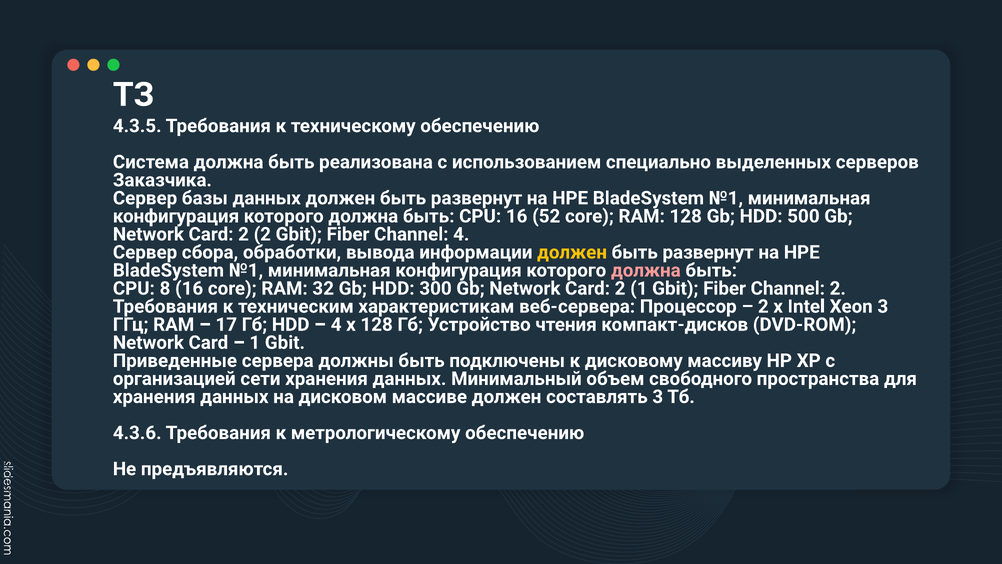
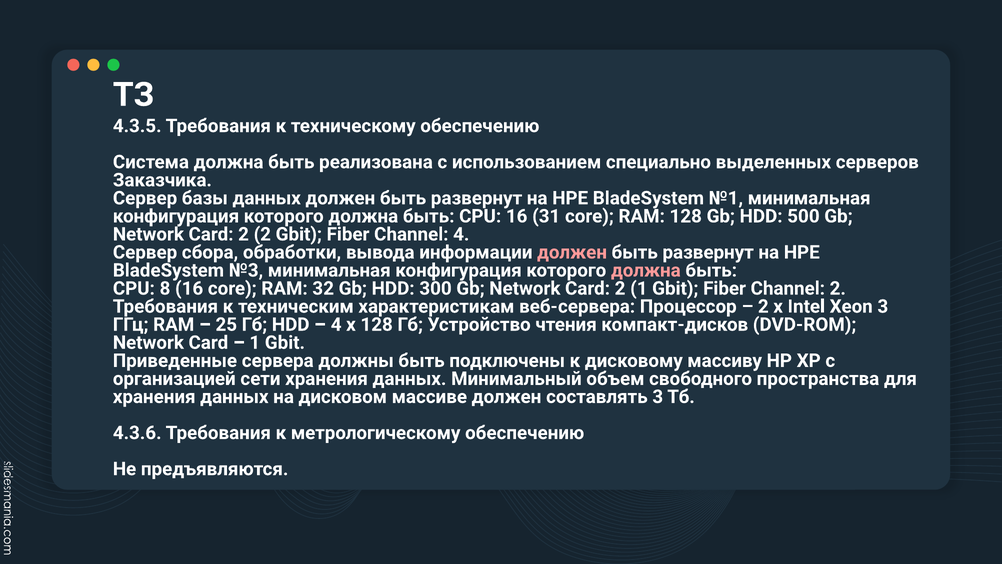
52: 52 -> 31
должен at (572, 252) colour: yellow -> pink
№1 at (246, 270): №1 -> №3
17: 17 -> 25
